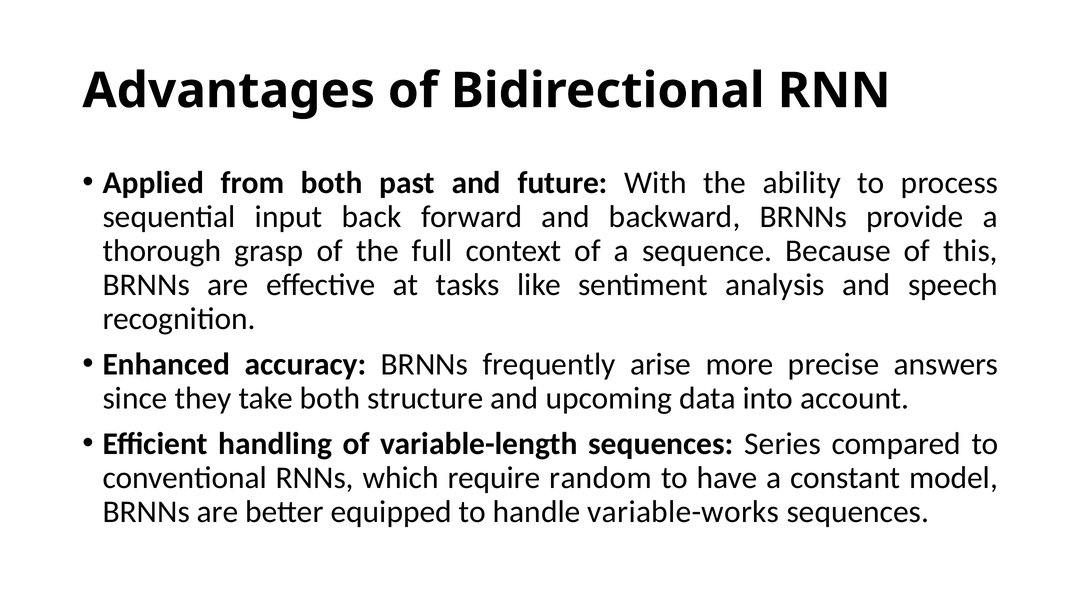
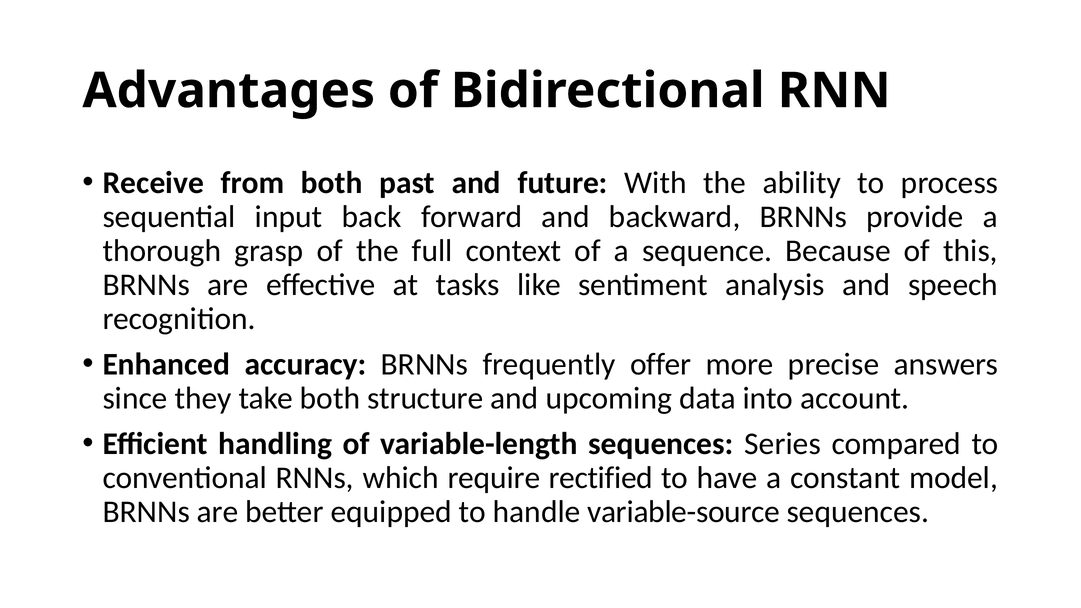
Applied: Applied -> Receive
arise: arise -> offer
random: random -> rectified
variable-works: variable-works -> variable-source
